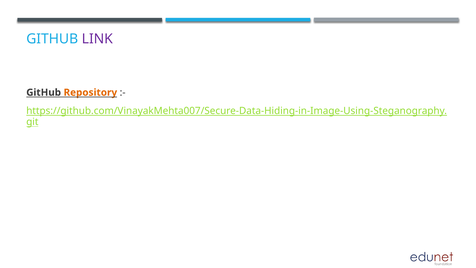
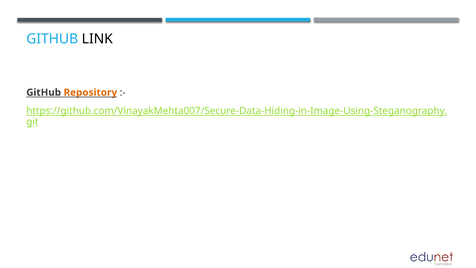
LINK colour: purple -> black
